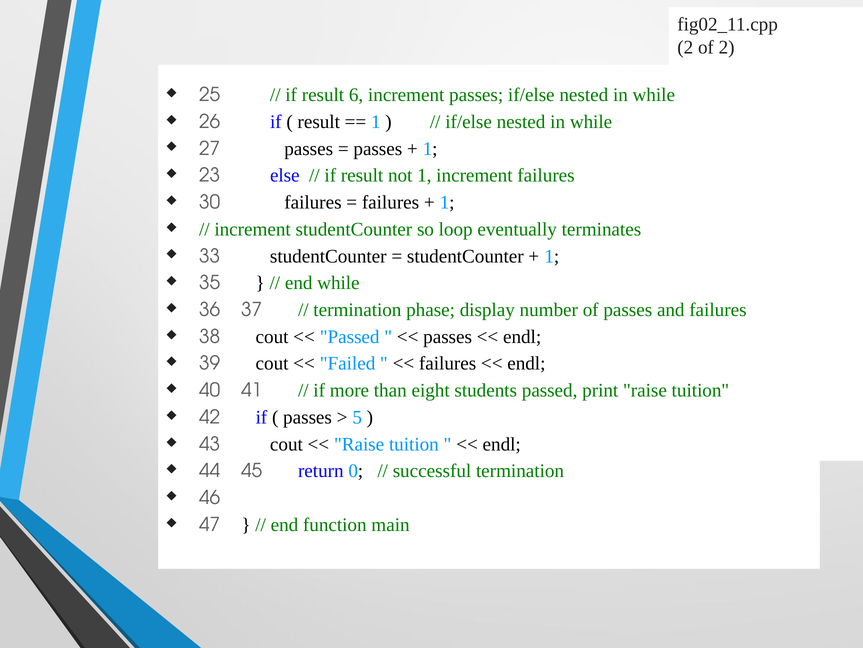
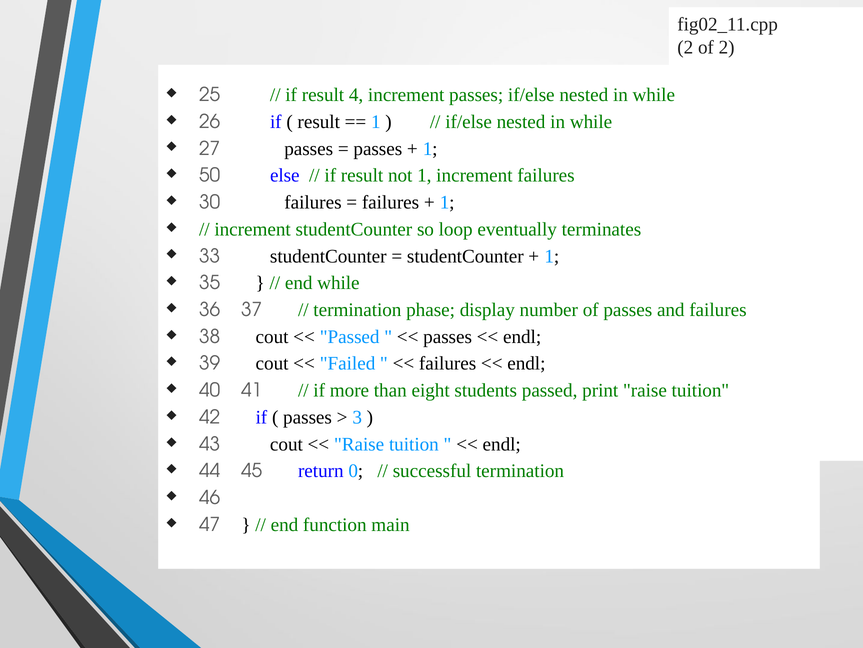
6: 6 -> 4
23: 23 -> 50
5: 5 -> 3
